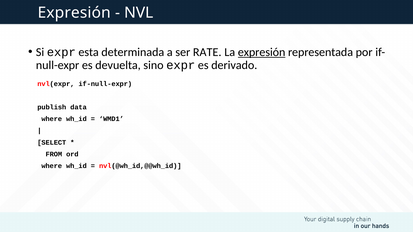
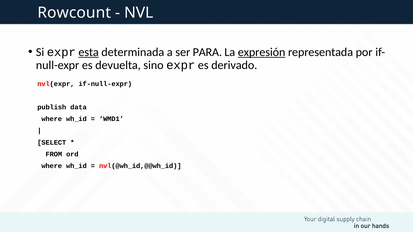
Expresión at (74, 13): Expresión -> Rowcount
esta underline: none -> present
RATE: RATE -> PARA
